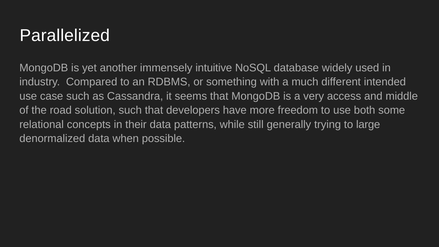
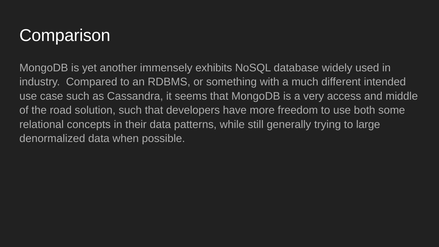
Parallelized: Parallelized -> Comparison
intuitive: intuitive -> exhibits
